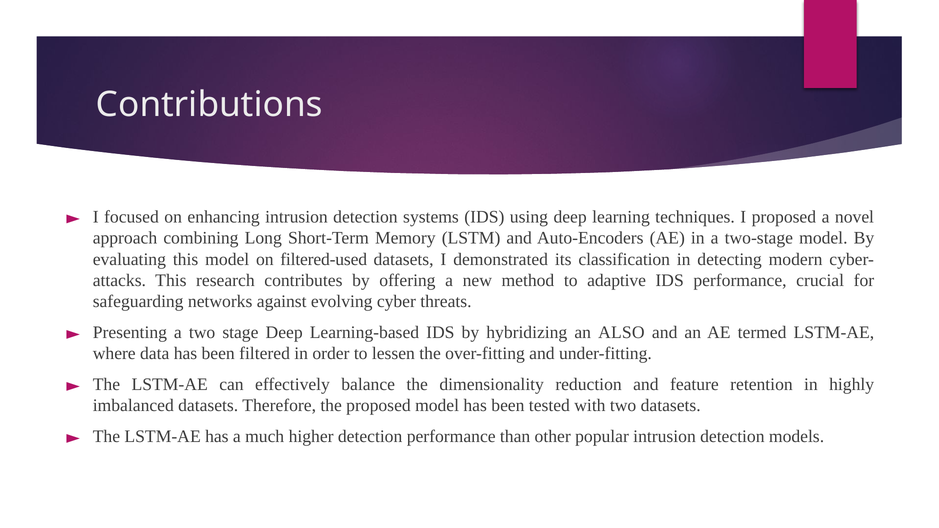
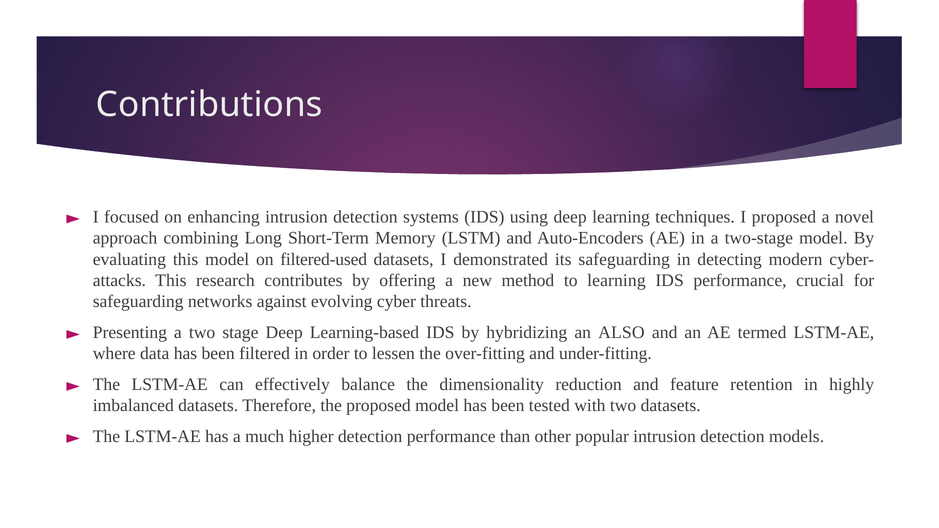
its classification: classification -> safeguarding
to adaptive: adaptive -> learning
